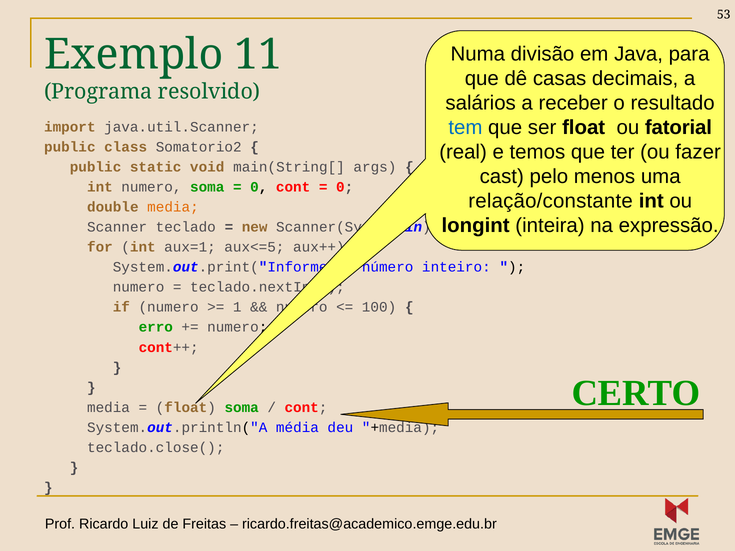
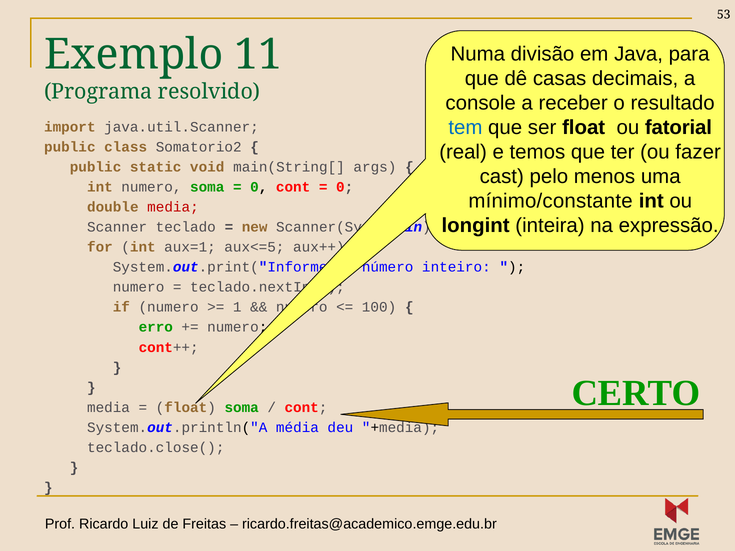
salários: salários -> console
relação/constante: relação/constante -> mínimo/constante
media at (173, 207) colour: orange -> red
